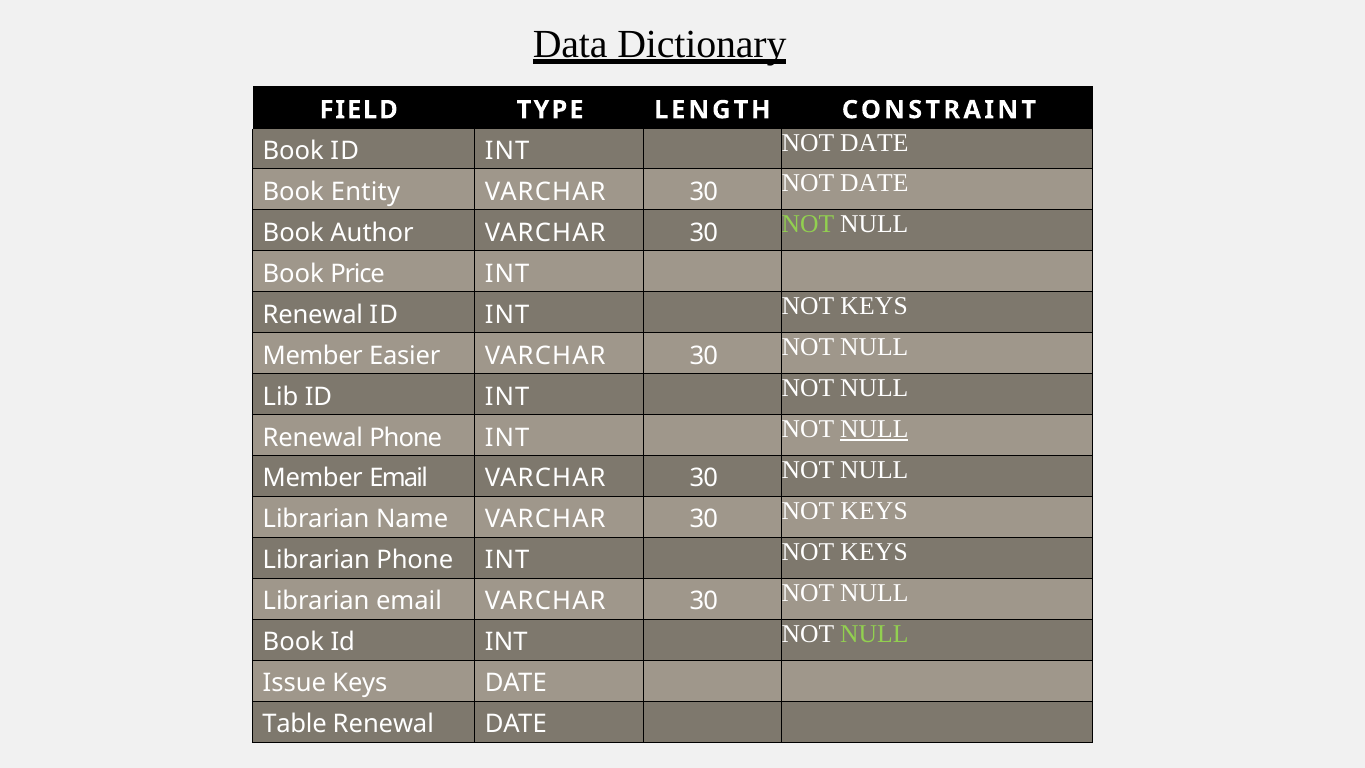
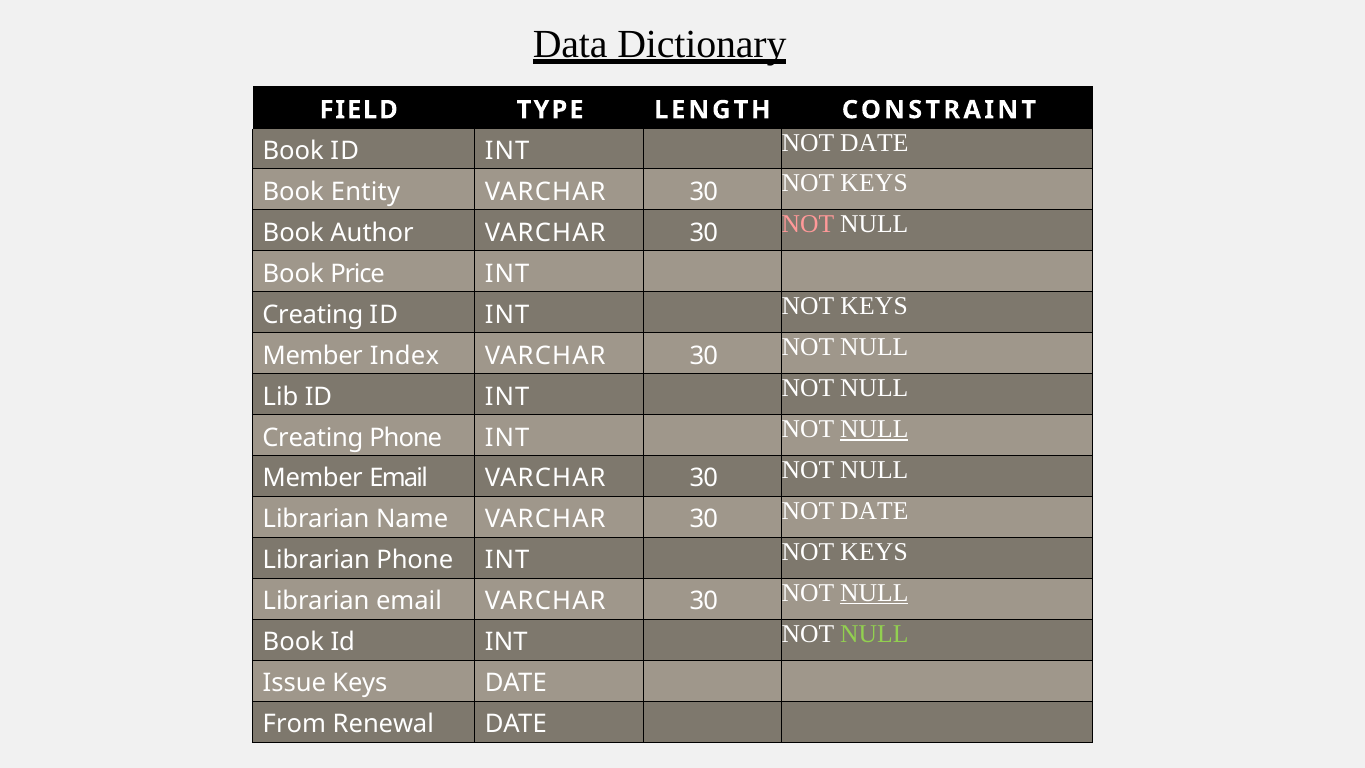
DATE at (874, 183): DATE -> KEYS
NOT at (808, 224) colour: light green -> pink
Renewal at (313, 315): Renewal -> Creating
Easier: Easier -> Index
Renewal at (313, 437): Renewal -> Creating
KEYS at (874, 511): KEYS -> DATE
NULL at (874, 593) underline: none -> present
Table: Table -> From
